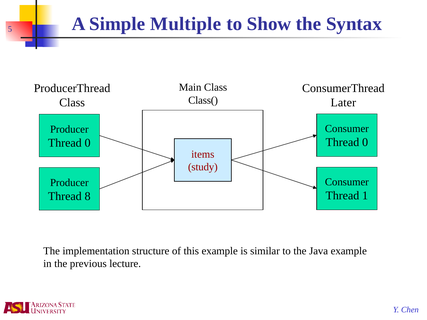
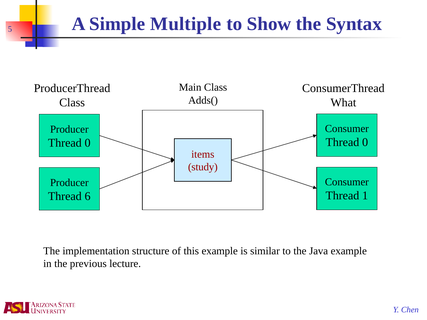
Class(: Class( -> Adds(
Later: Later -> What
8: 8 -> 6
